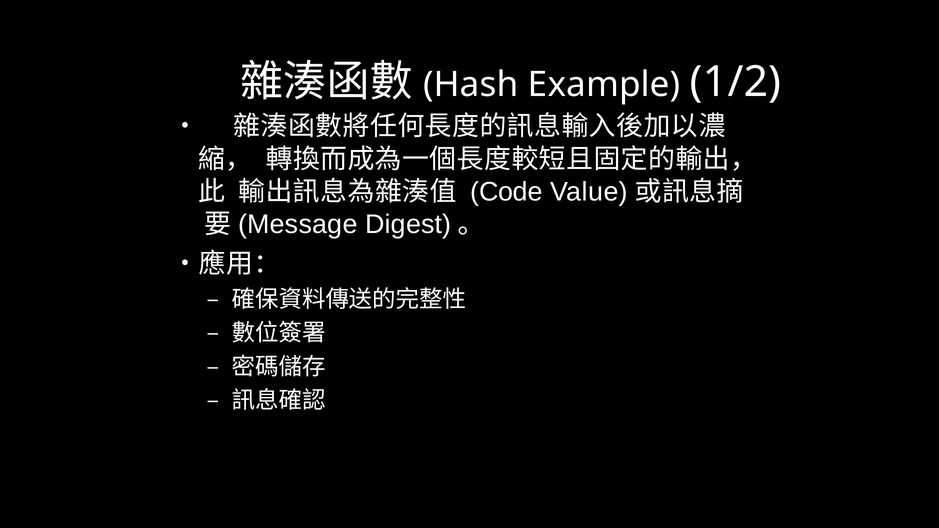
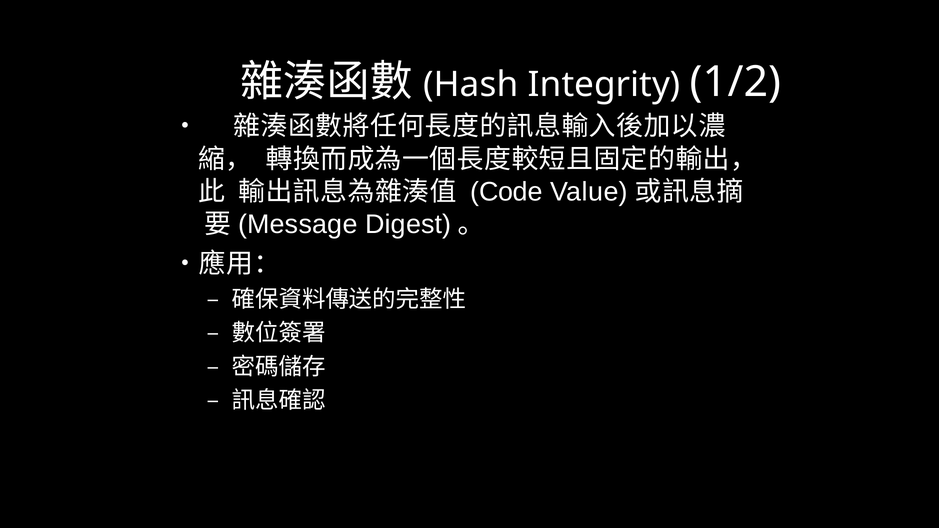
Example: Example -> Integrity
